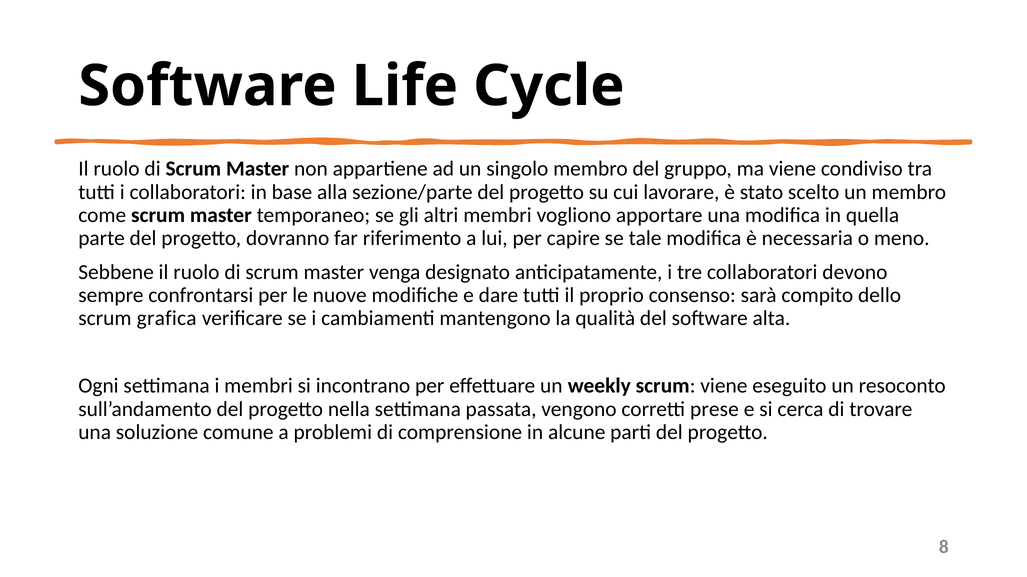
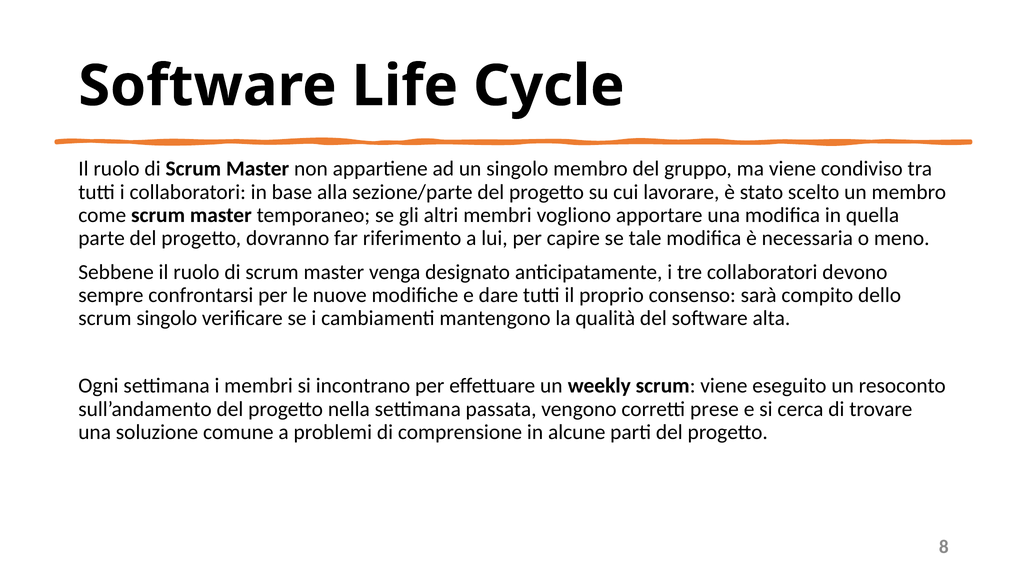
scrum grafica: grafica -> singolo
